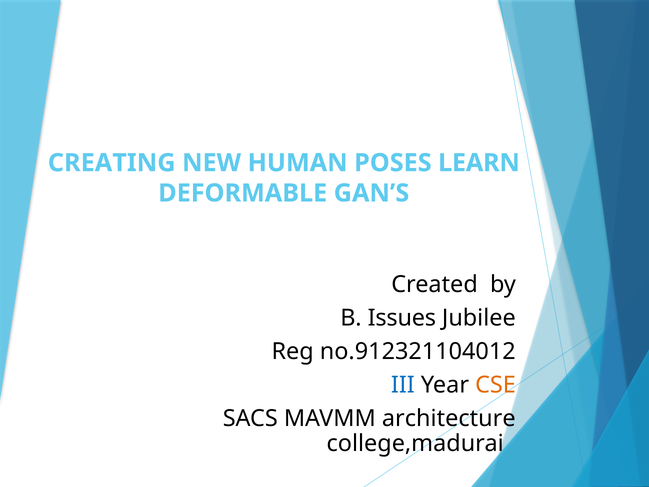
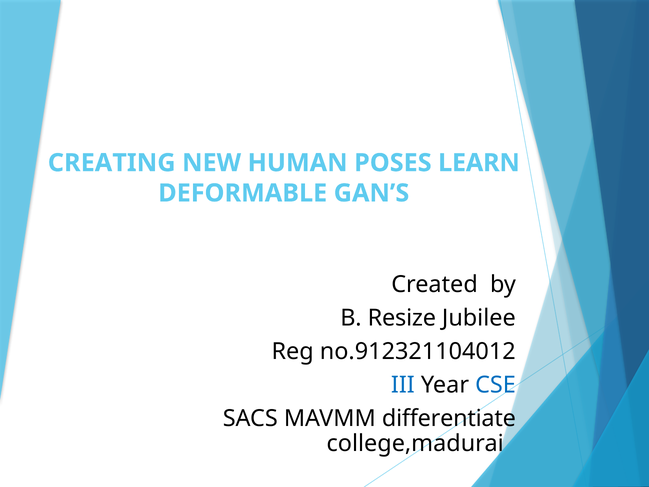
Issues: Issues -> Resize
CSE colour: orange -> blue
architecture: architecture -> differentiate
